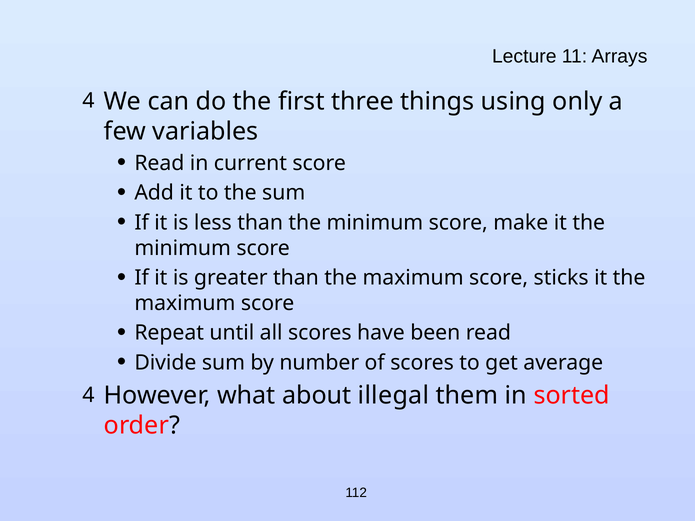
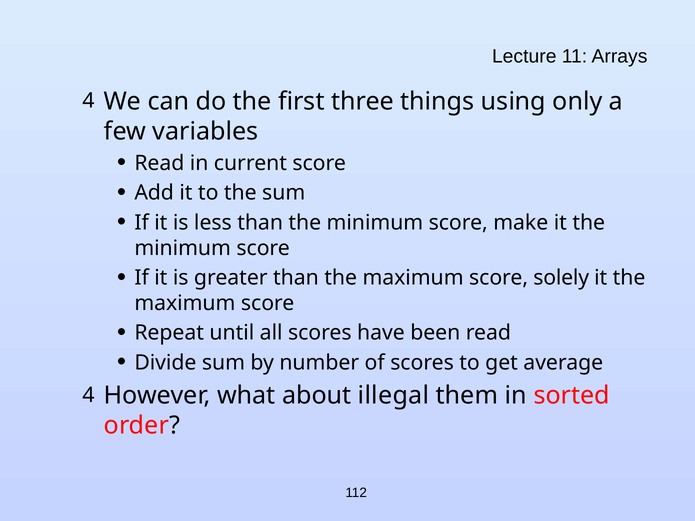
sticks: sticks -> solely
